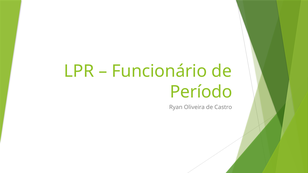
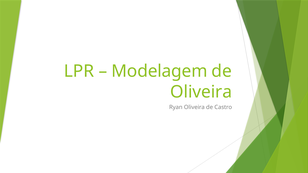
Funcionário: Funcionário -> Modelagem
Período at (201, 92): Período -> Oliveira
